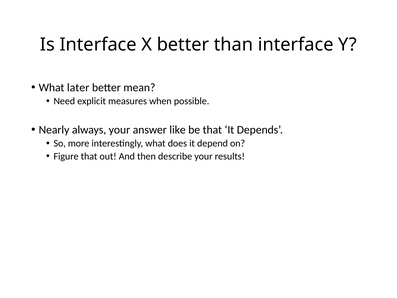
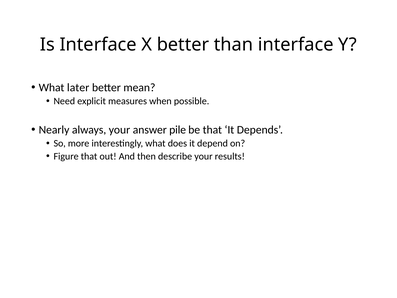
like: like -> pile
